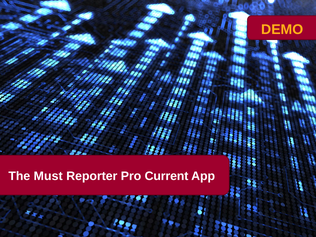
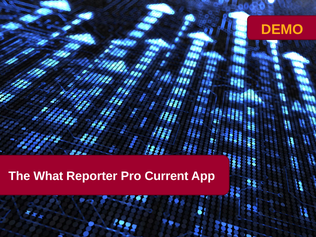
Must: Must -> What
